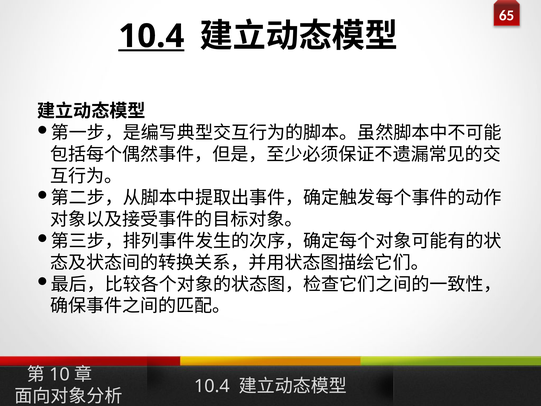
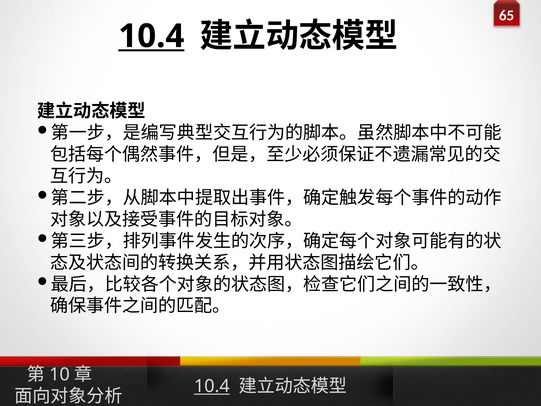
10.4 at (212, 386) underline: none -> present
